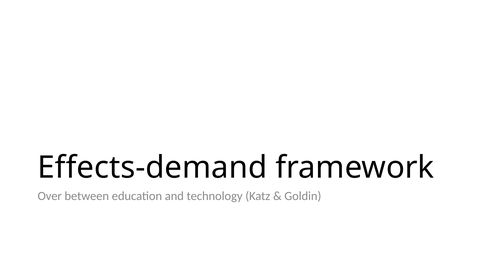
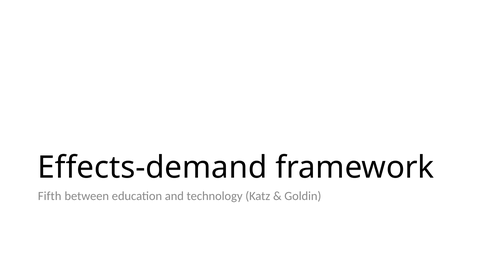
Over: Over -> Fifth
